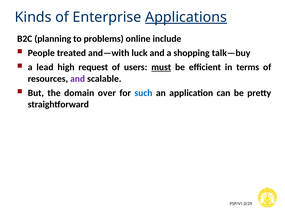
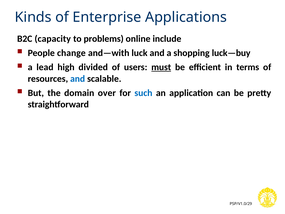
Applications underline: present -> none
planning: planning -> capacity
treated: treated -> change
talk—buy: talk—buy -> luck—buy
request: request -> divided
and at (78, 79) colour: purple -> blue
